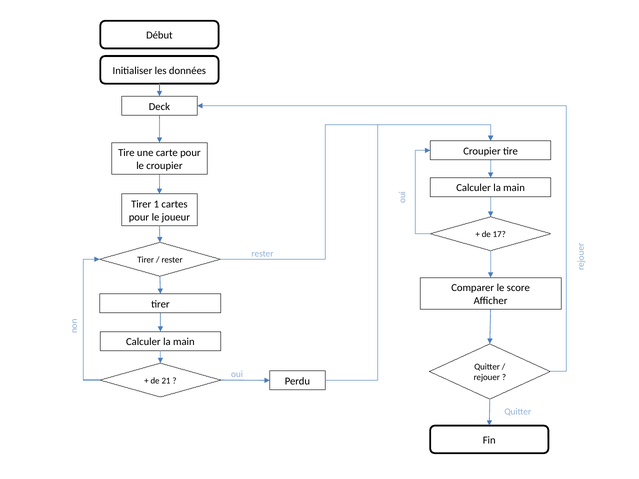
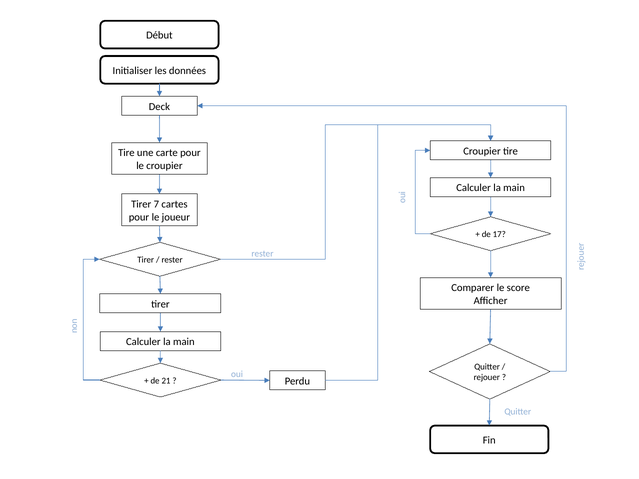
1: 1 -> 7
